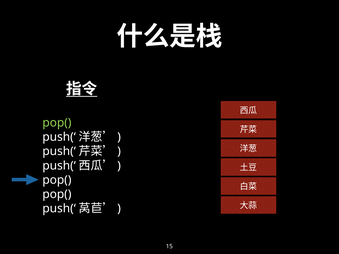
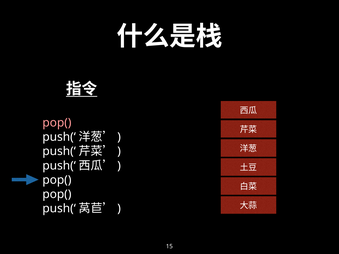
pop( at (57, 123) colour: light green -> pink
